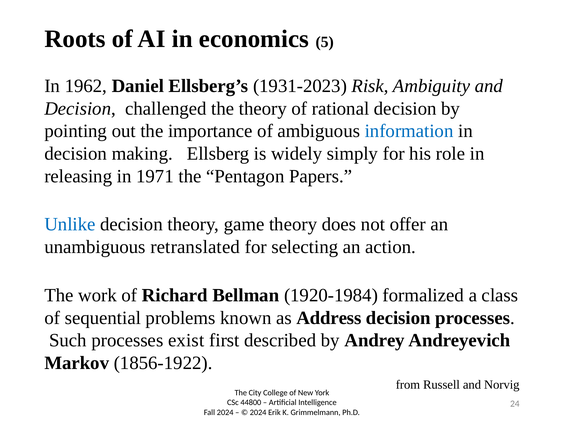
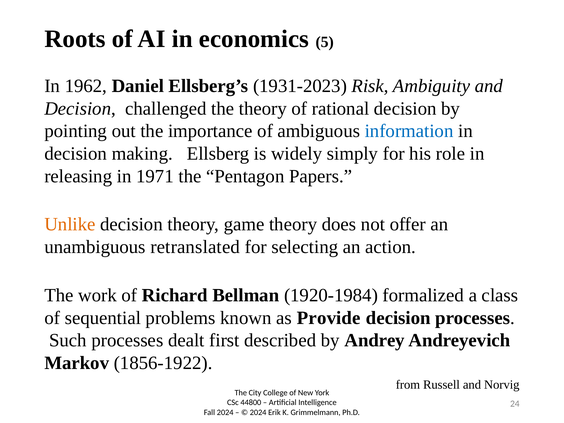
Unlike colour: blue -> orange
Address: Address -> Provide
exist: exist -> dealt
